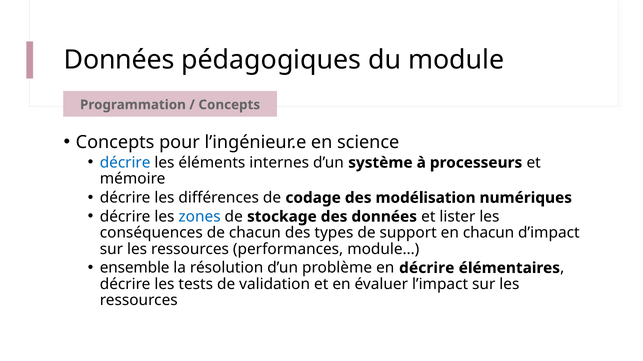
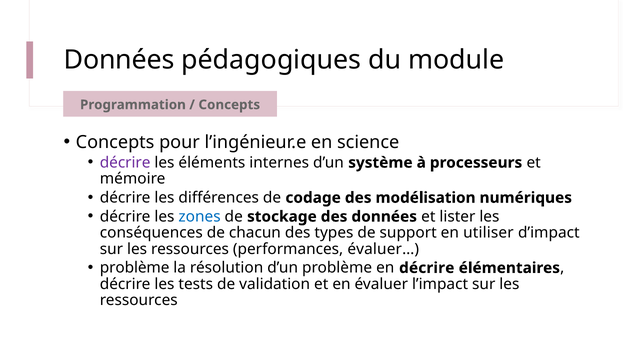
décrire at (125, 163) colour: blue -> purple
en chacun: chacun -> utiliser
module…: module… -> évaluer…
ensemble at (135, 268): ensemble -> problème
